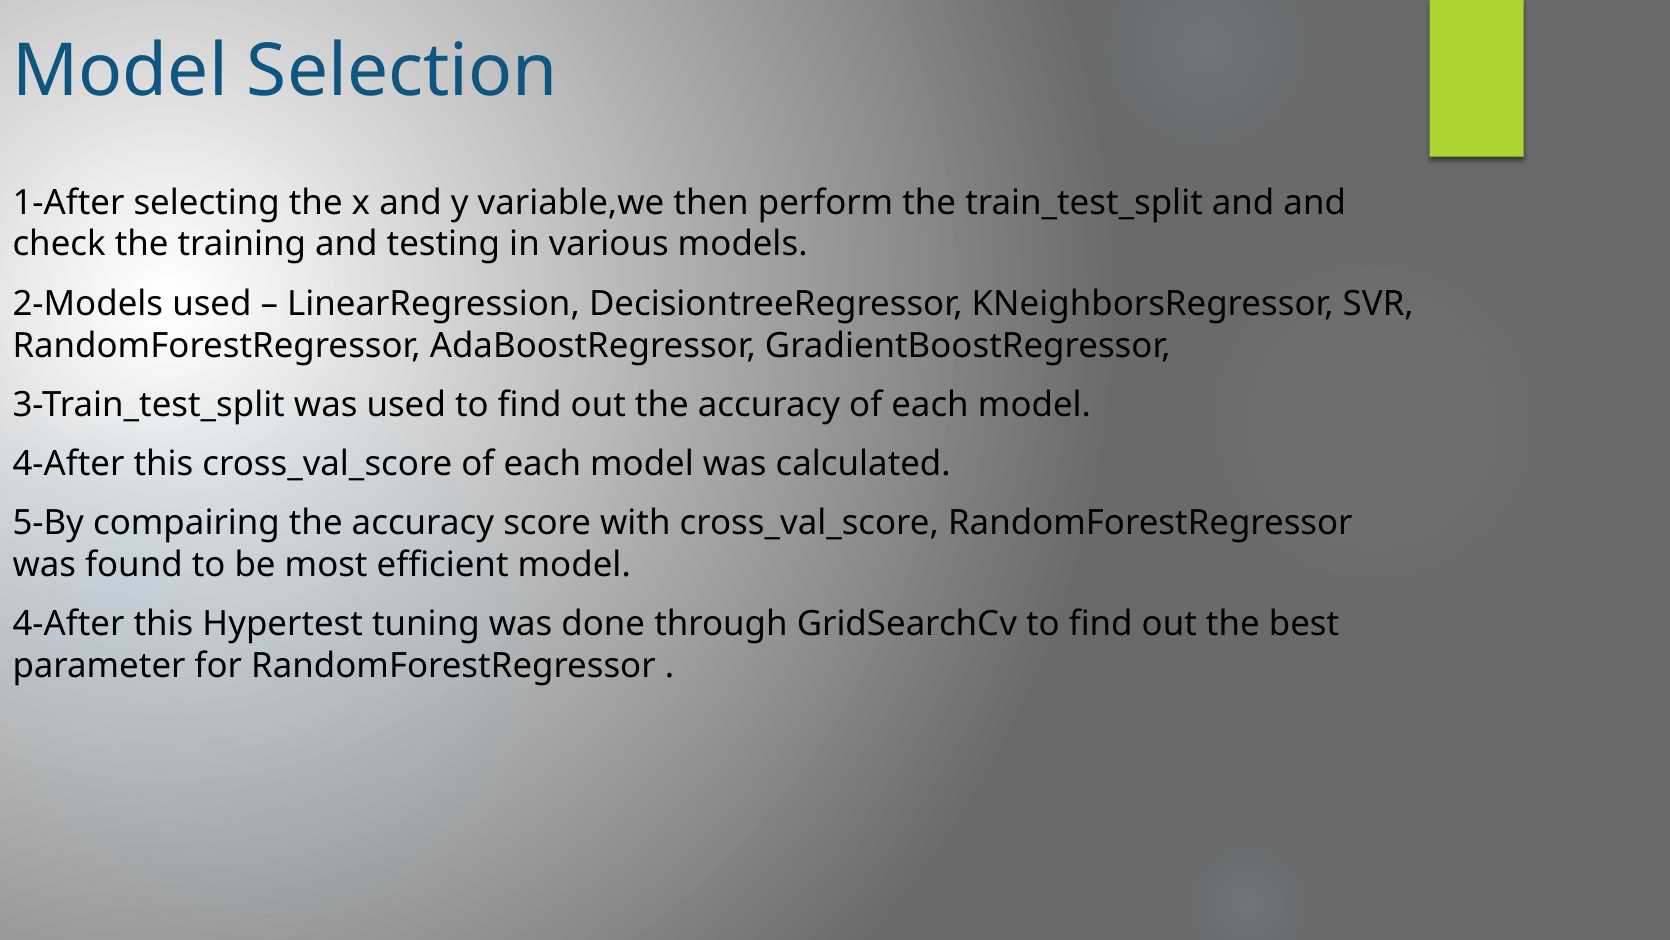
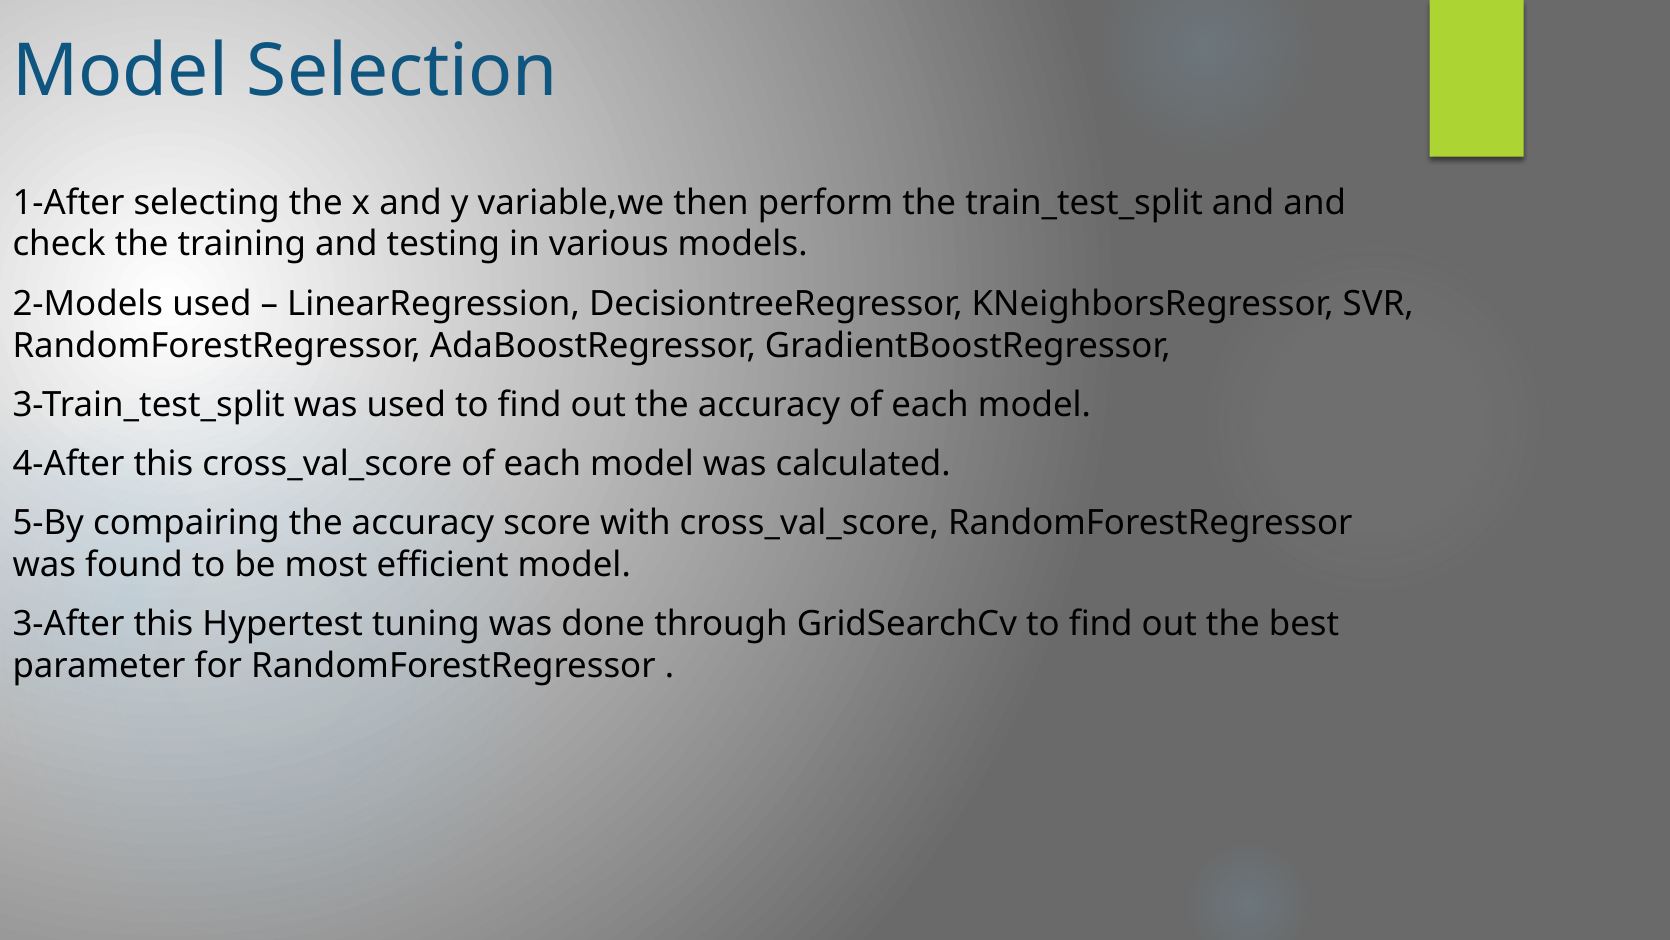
4-After at (68, 624): 4-After -> 3-After
